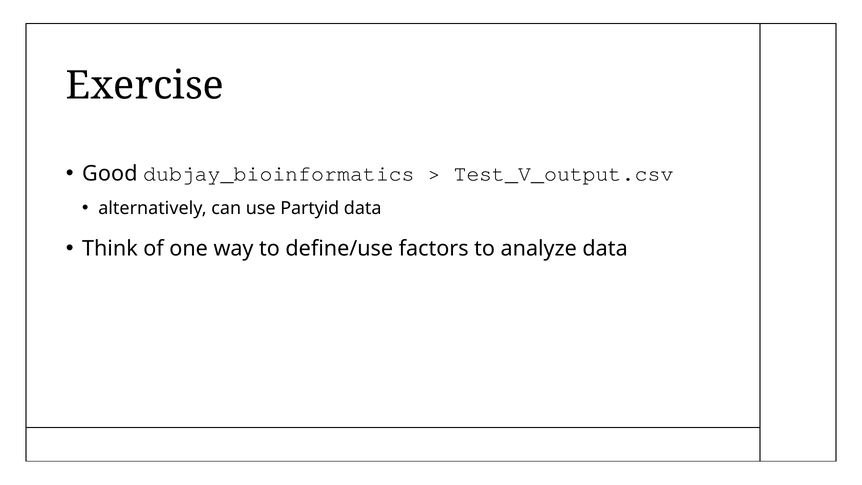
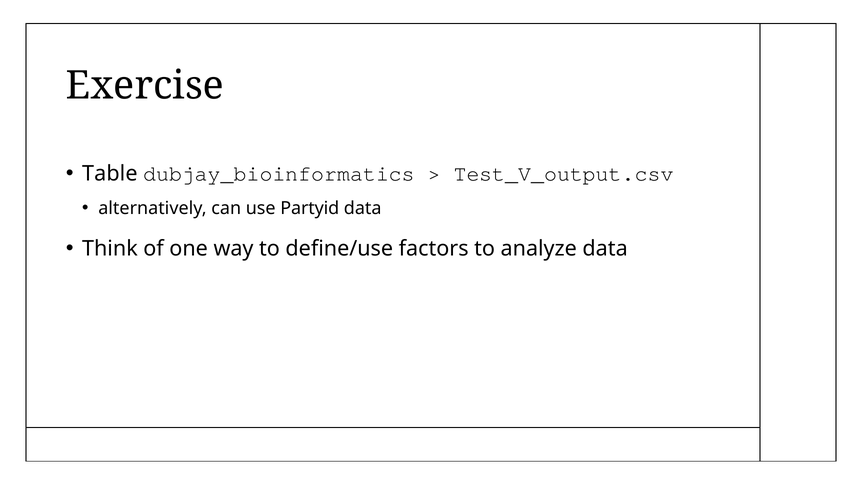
Good: Good -> Table
